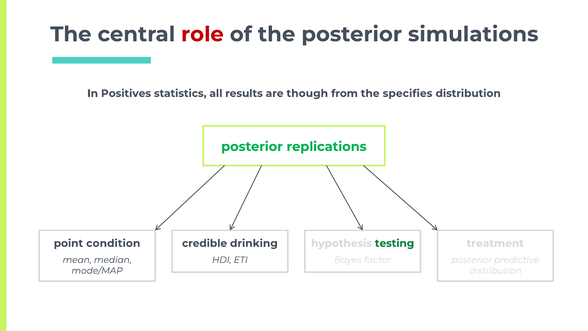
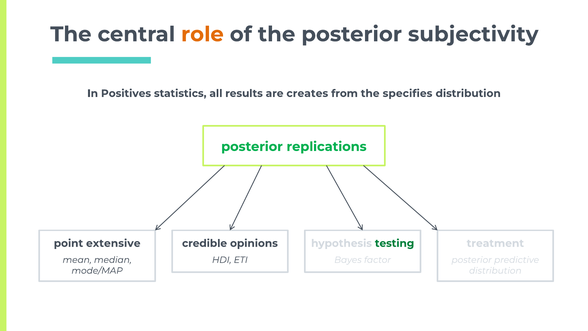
role colour: red -> orange
simulations: simulations -> subjectivity
though: though -> creates
condition: condition -> extensive
drinking: drinking -> opinions
